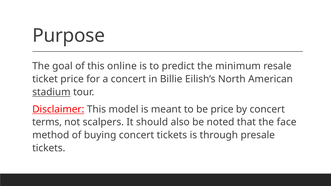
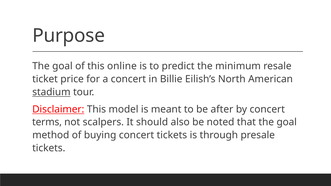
be price: price -> after
that the face: face -> goal
